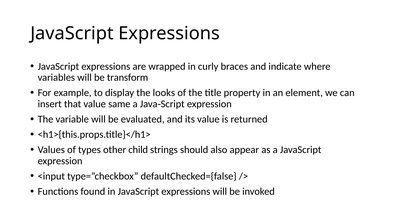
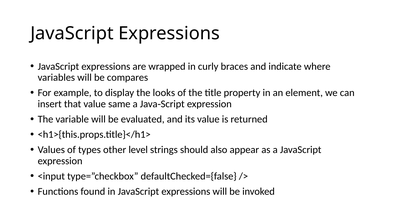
transform: transform -> compares
child: child -> level
